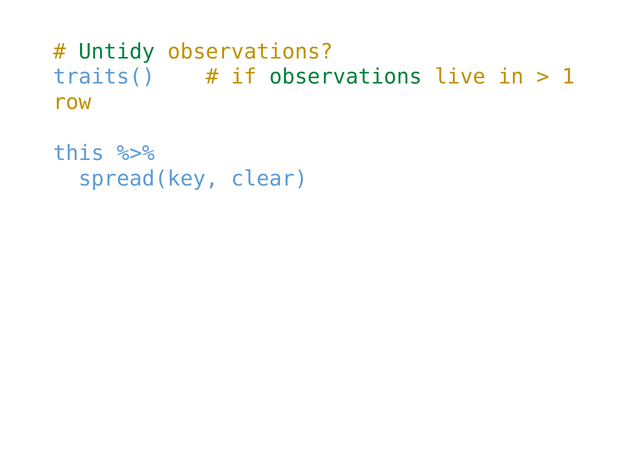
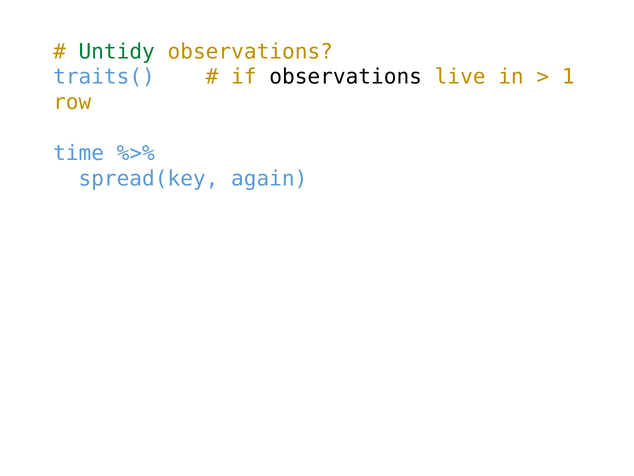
observations at (346, 77) colour: green -> black
this: this -> time
clear: clear -> again
